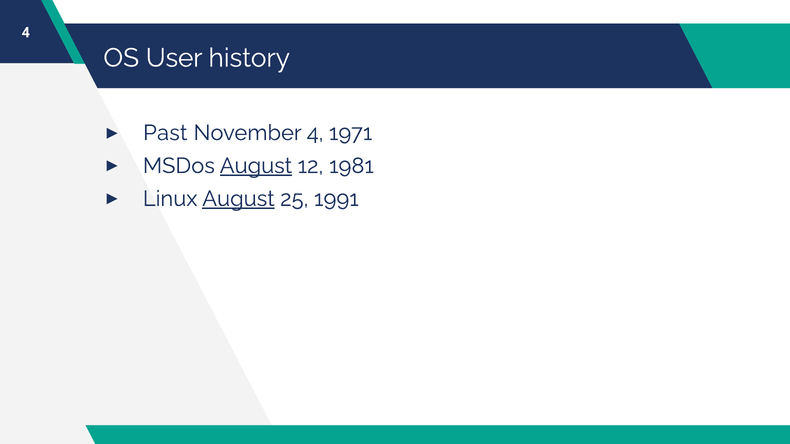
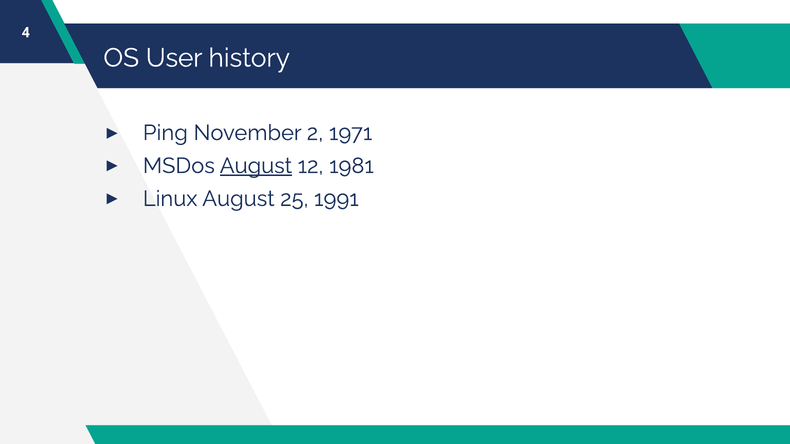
Past: Past -> Ping
November 4: 4 -> 2
August at (238, 199) underline: present -> none
